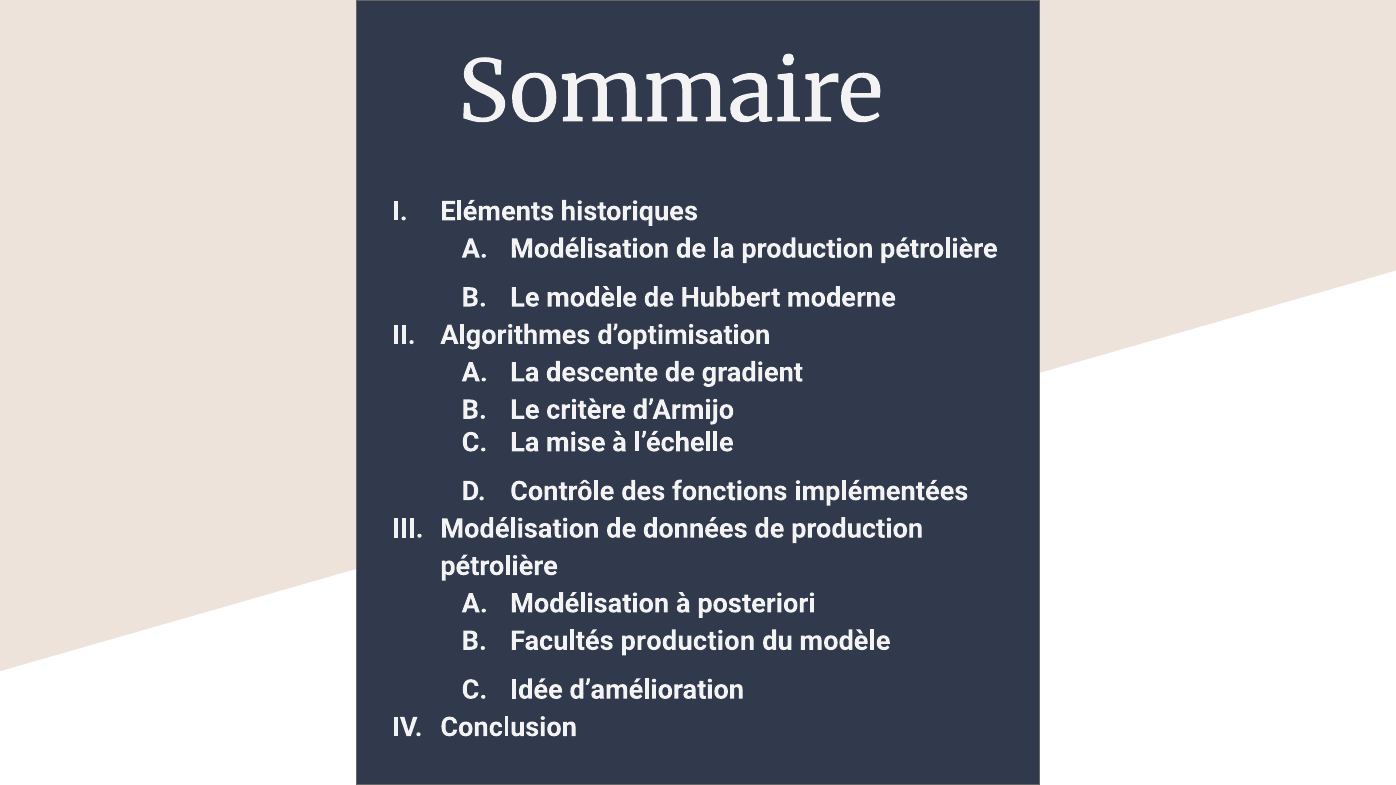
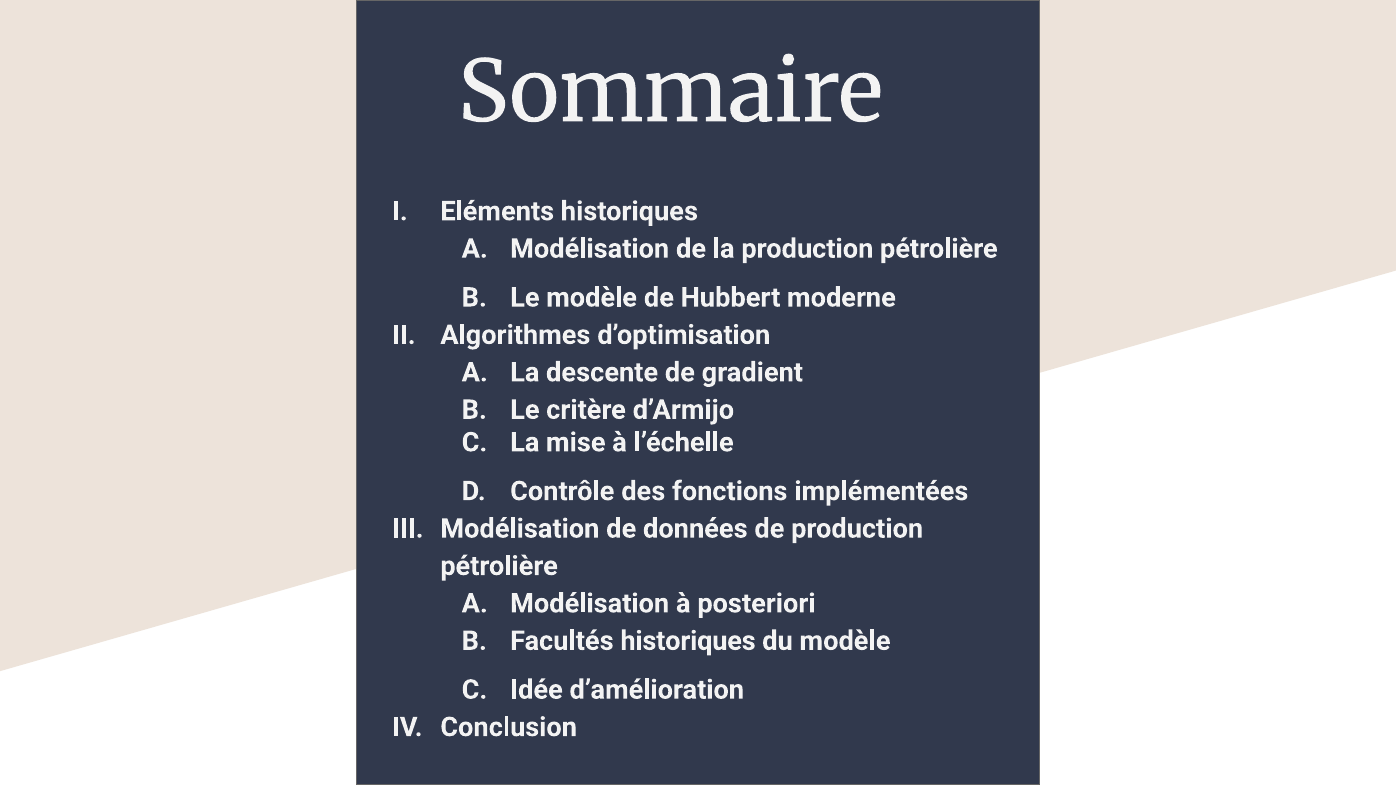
Facultés production: production -> historiques
